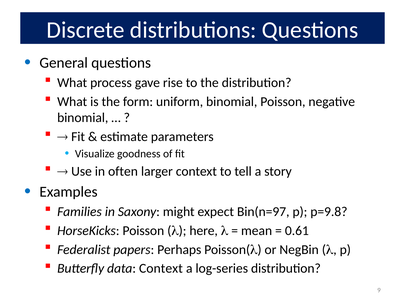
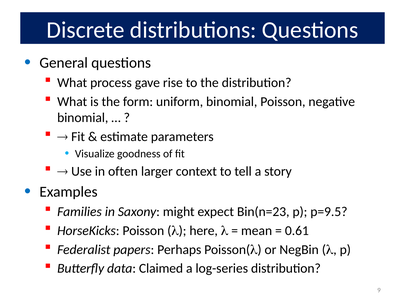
Bin(n=97: Bin(n=97 -> Bin(n=23
p=9.8: p=9.8 -> p=9.5
data Context: Context -> Claimed
